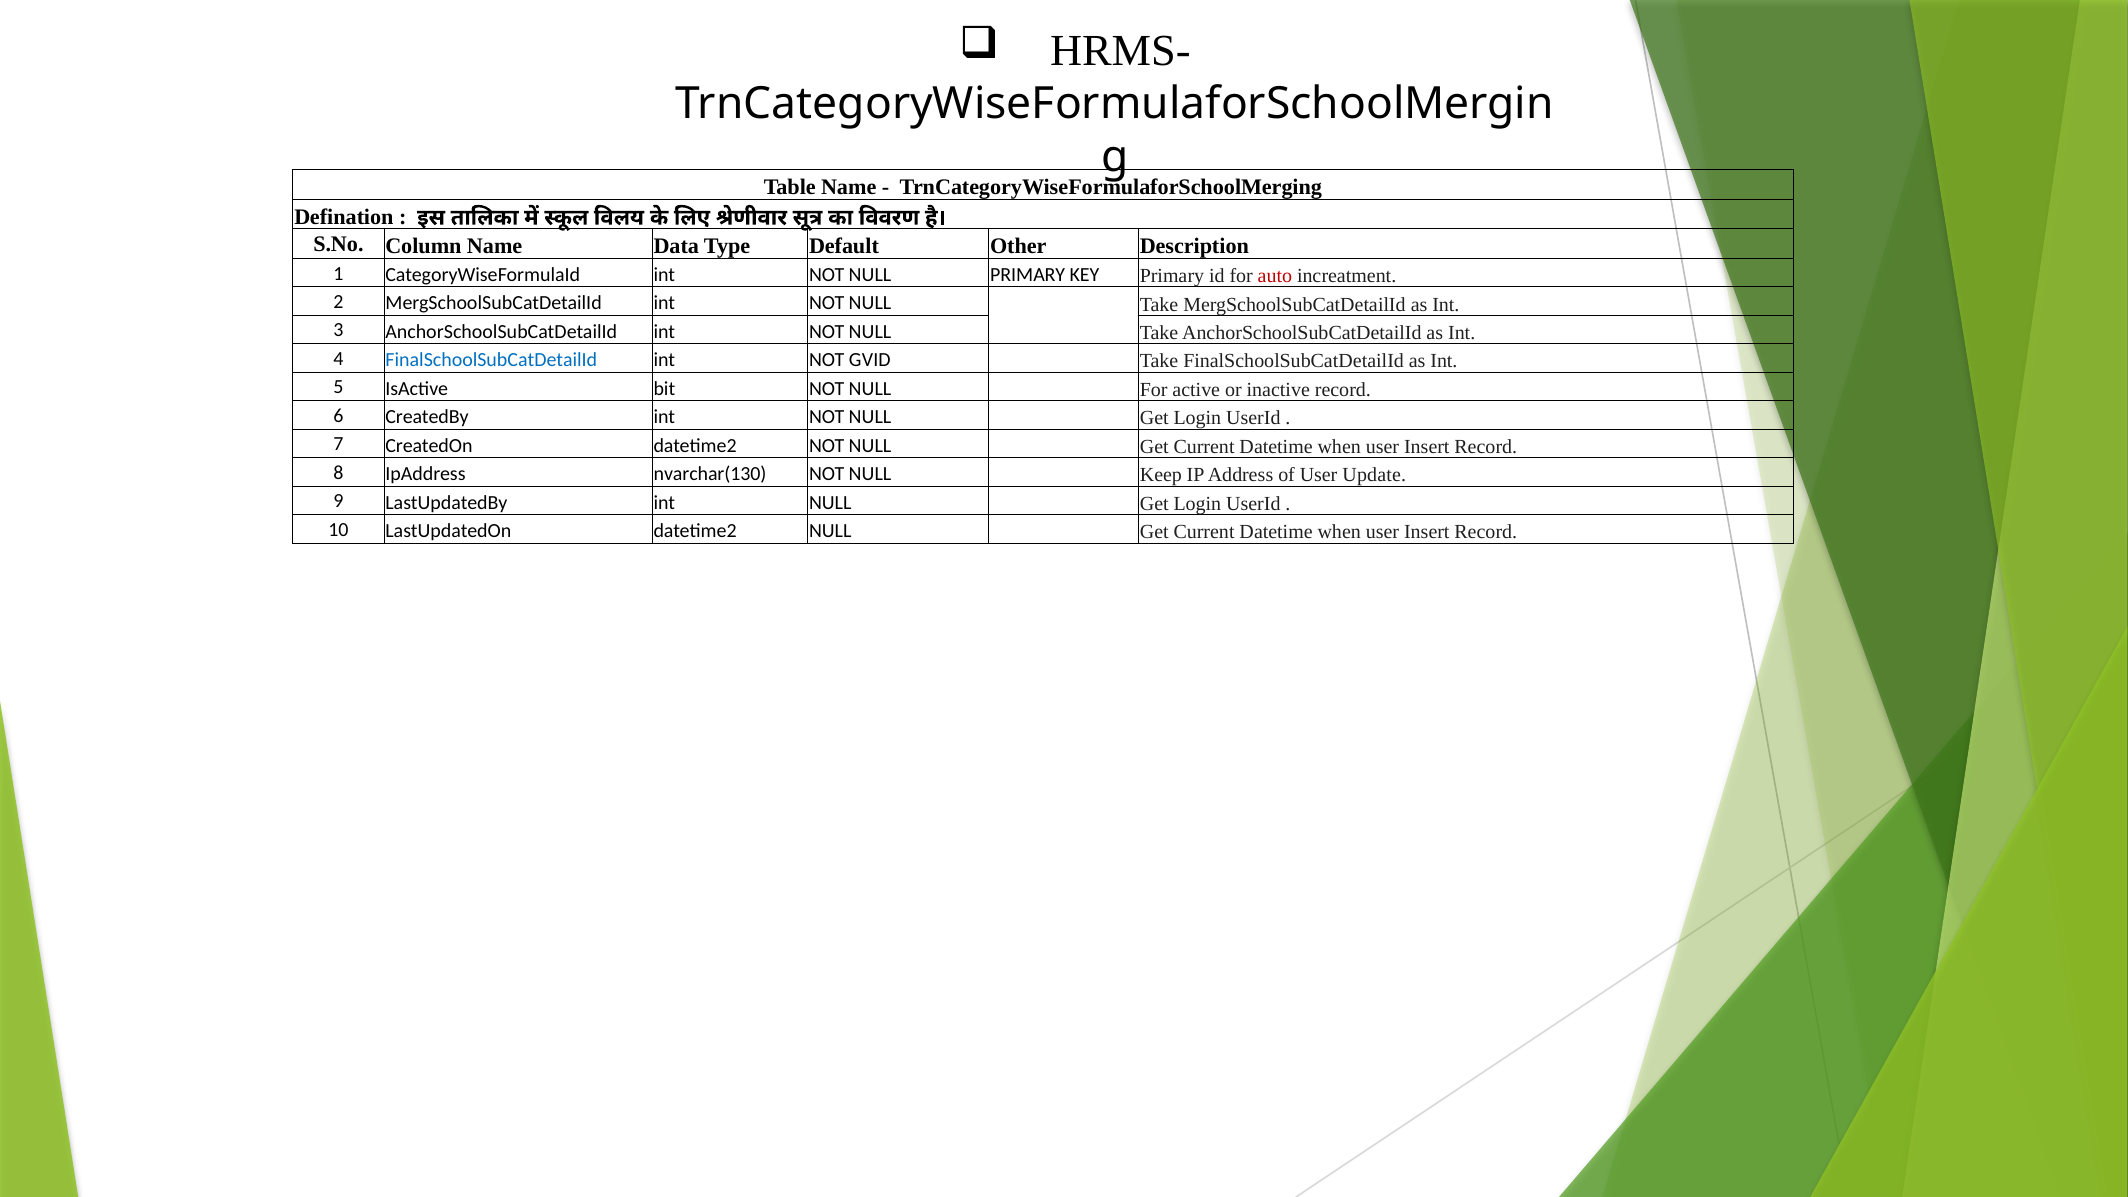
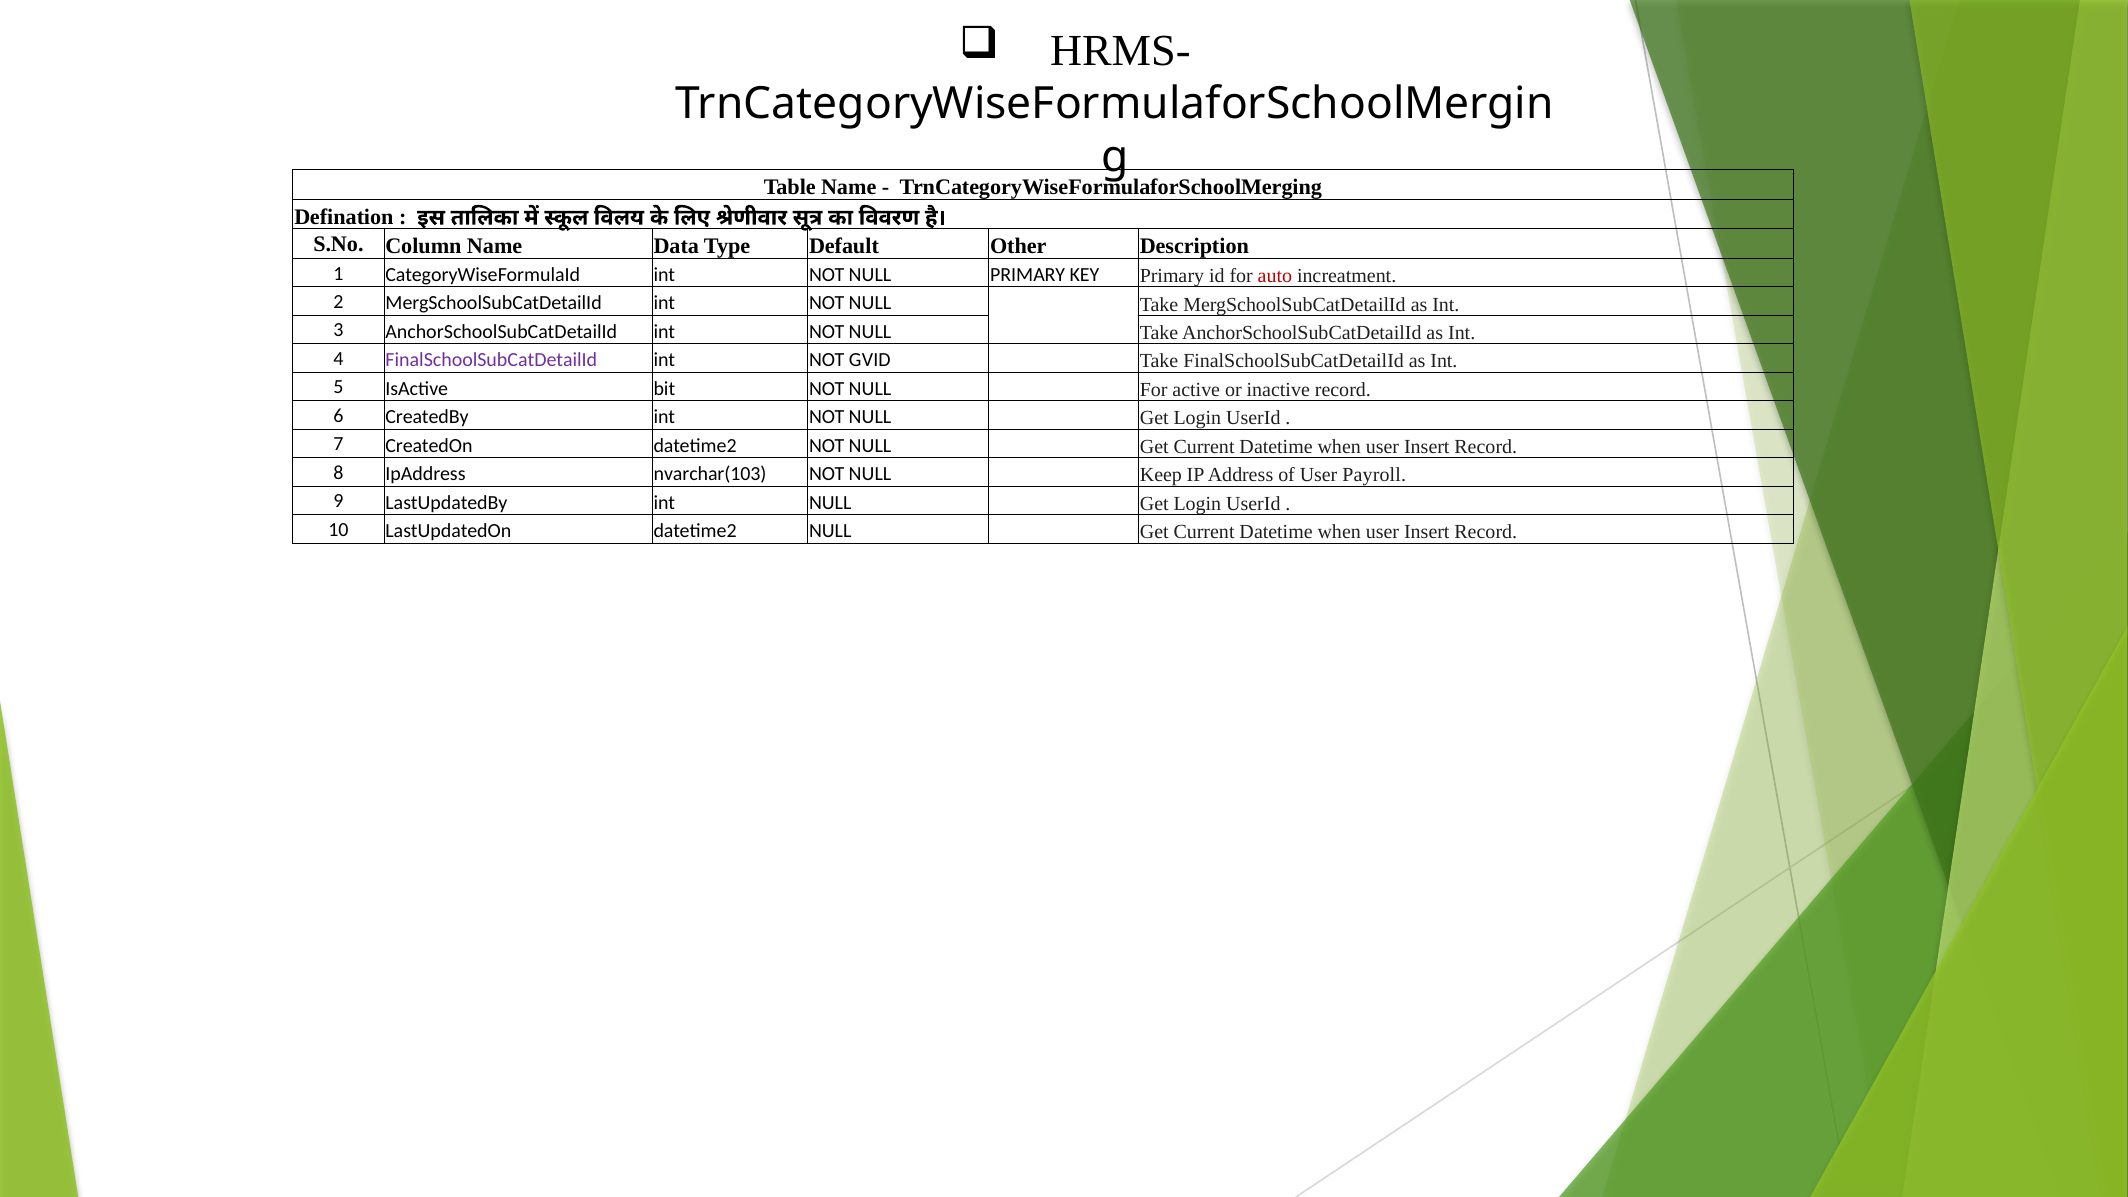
FinalSchoolSubCatDetailId at (491, 360) colour: blue -> purple
nvarchar(130: nvarchar(130 -> nvarchar(103
Update: Update -> Payroll
